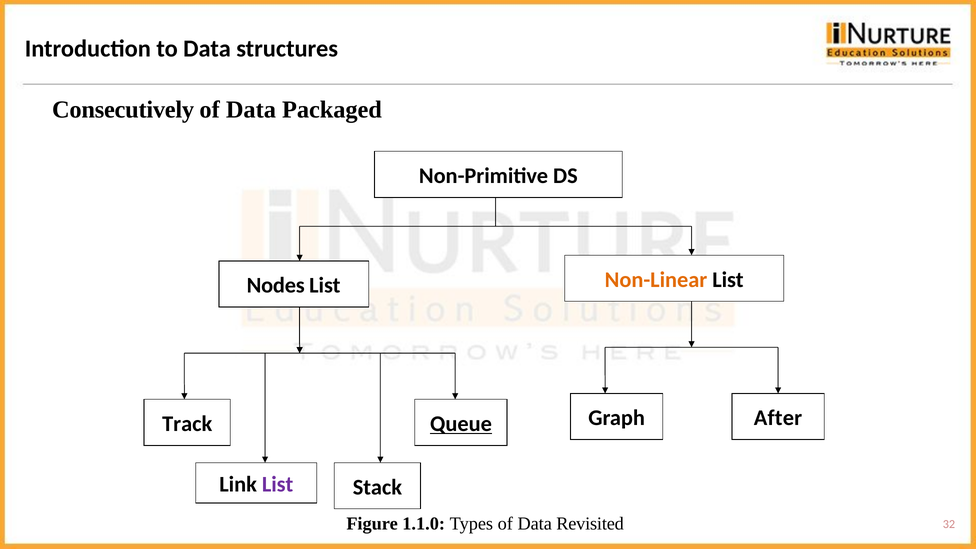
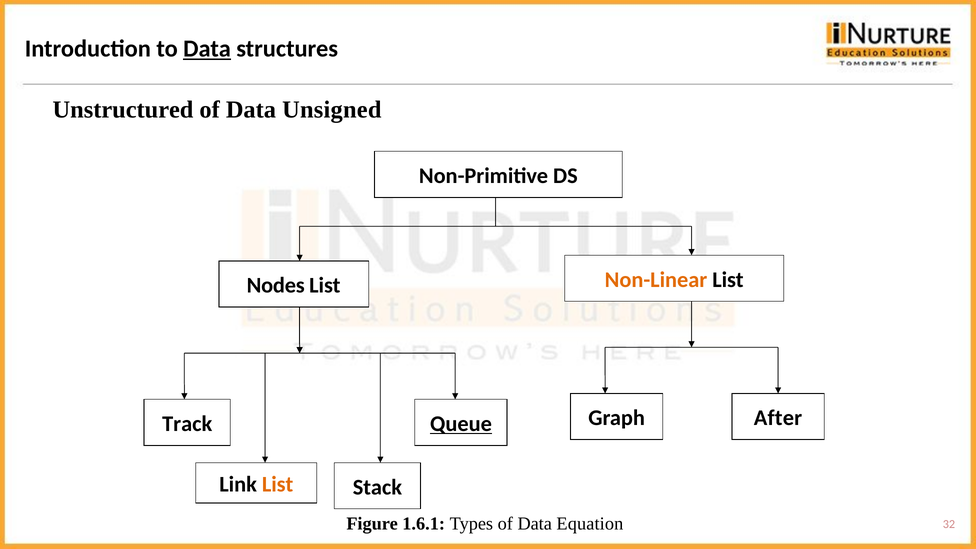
Data at (207, 49) underline: none -> present
Consecutively: Consecutively -> Unstructured
Packaged: Packaged -> Unsigned
List at (278, 484) colour: purple -> orange
1.1.0: 1.1.0 -> 1.6.1
Revisited: Revisited -> Equation
